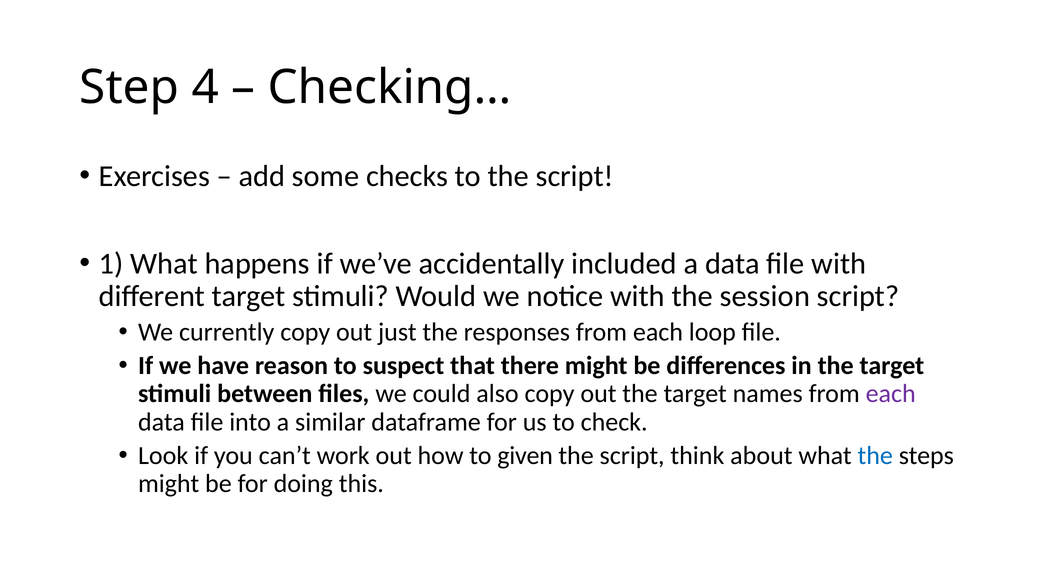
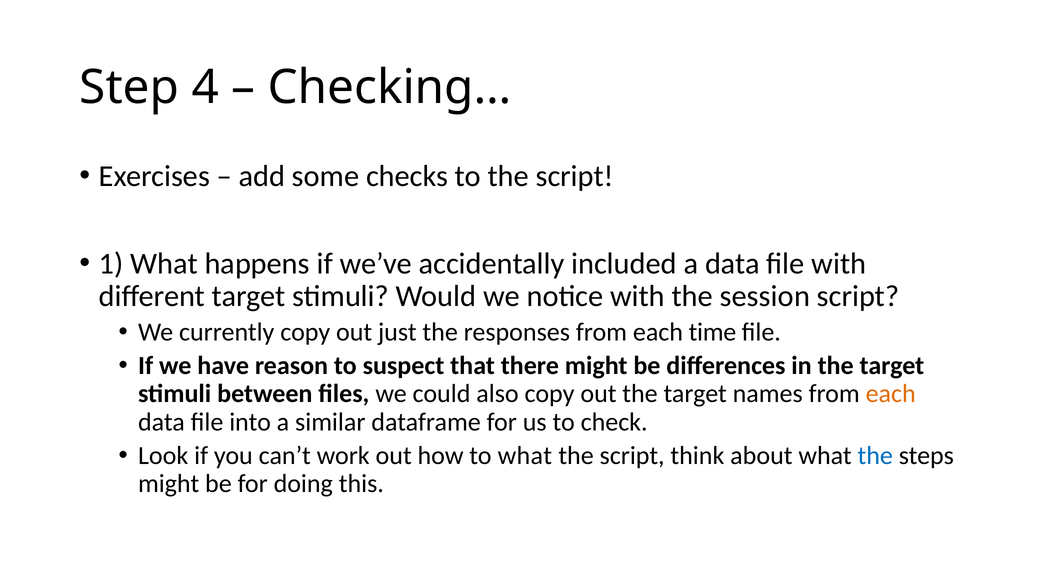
loop: loop -> time
each at (891, 394) colour: purple -> orange
to given: given -> what
